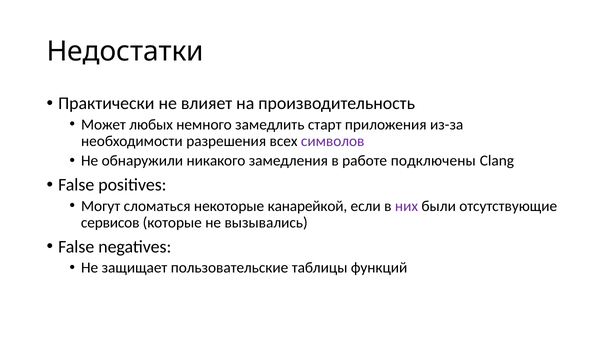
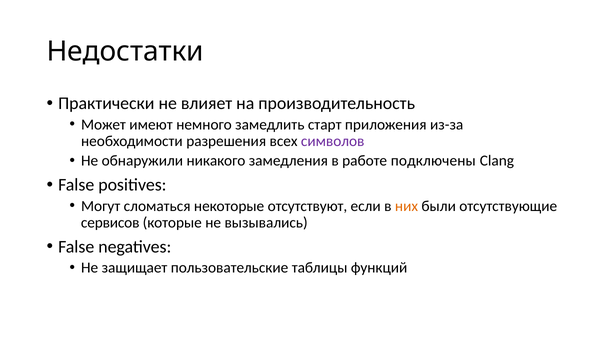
любых: любых -> имеют
канарейкой: канарейкой -> отсутствуют
них colour: purple -> orange
